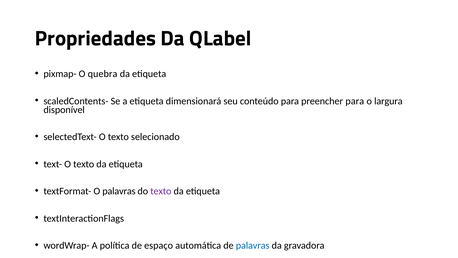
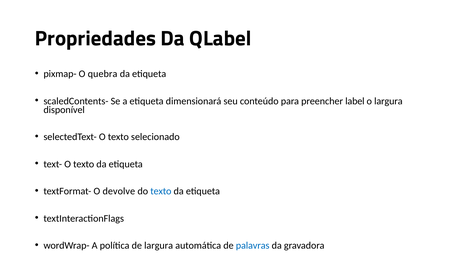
preencher para: para -> label
O palavras: palavras -> devolve
texto at (161, 191) colour: purple -> blue
de espaço: espaço -> largura
